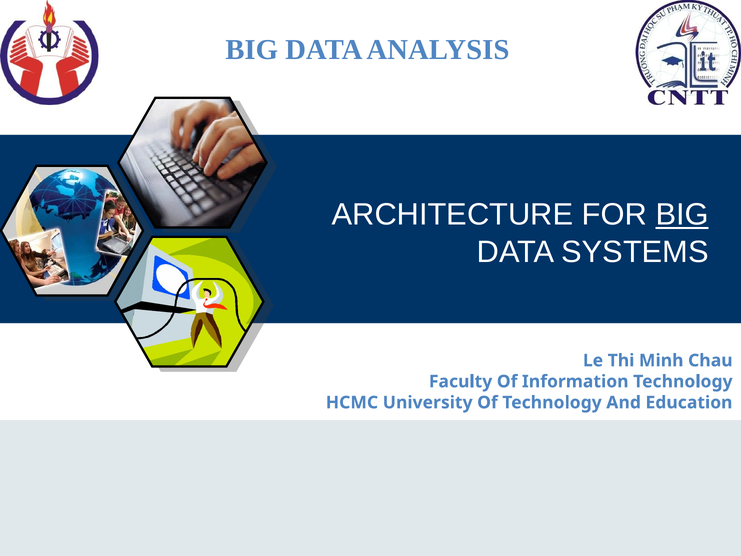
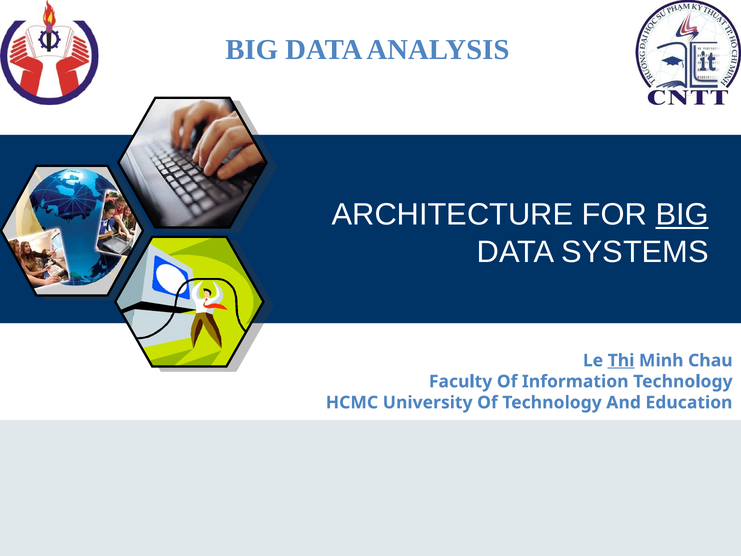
Thi underline: none -> present
